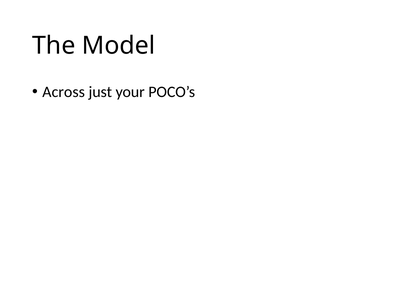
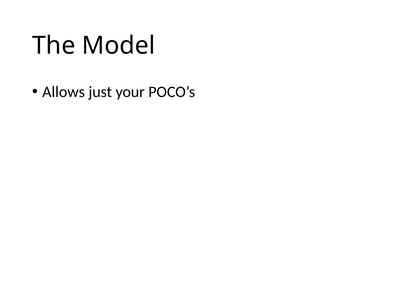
Across: Across -> Allows
